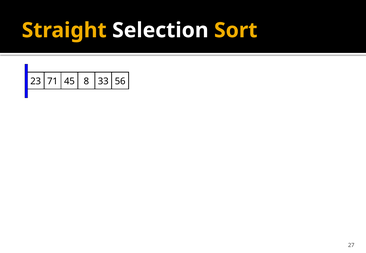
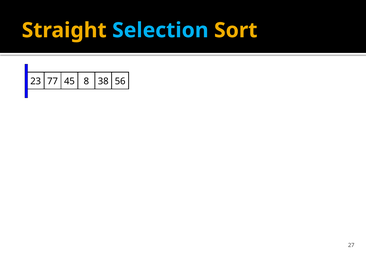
Selection colour: white -> light blue
71: 71 -> 77
33: 33 -> 38
